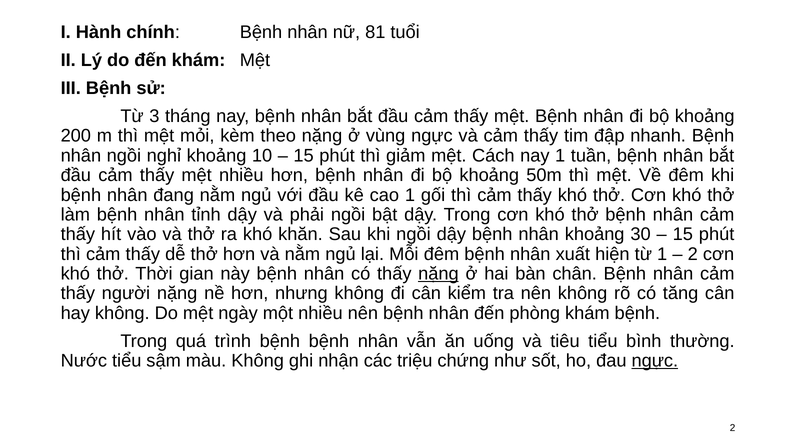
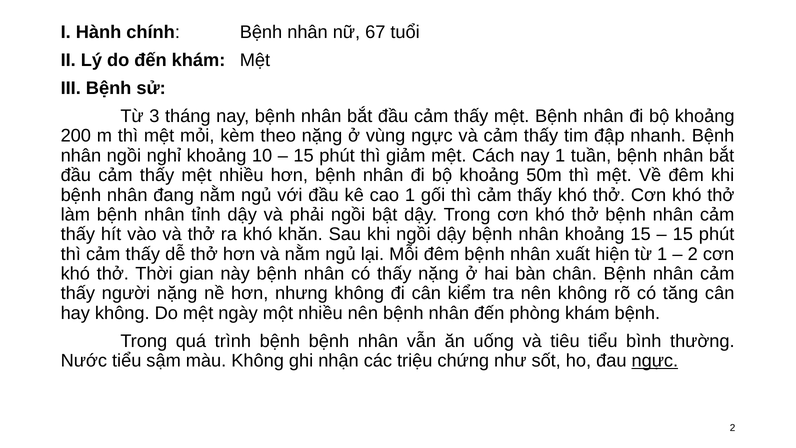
81: 81 -> 67
khoảng 30: 30 -> 15
nặng at (438, 274) underline: present -> none
